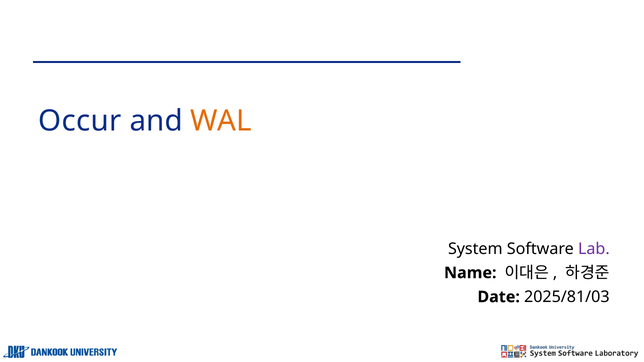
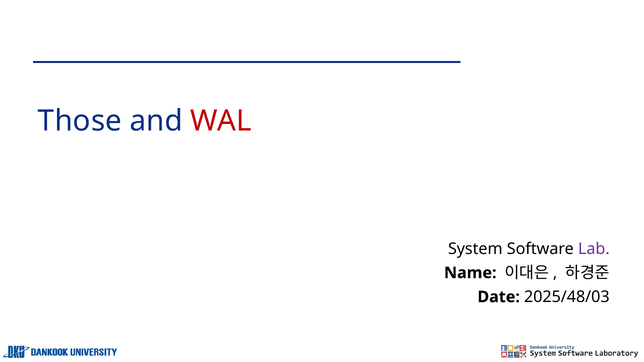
Occur: Occur -> Those
WAL colour: orange -> red
2025/81/03: 2025/81/03 -> 2025/48/03
